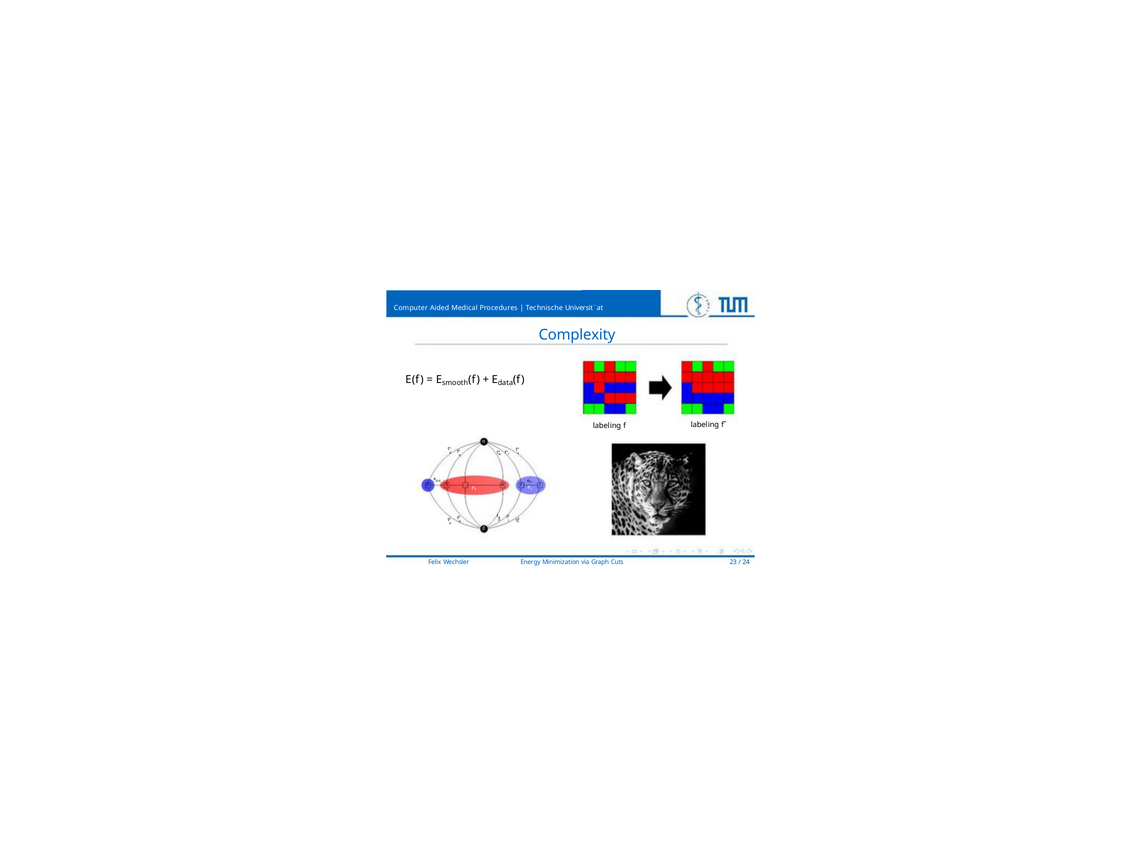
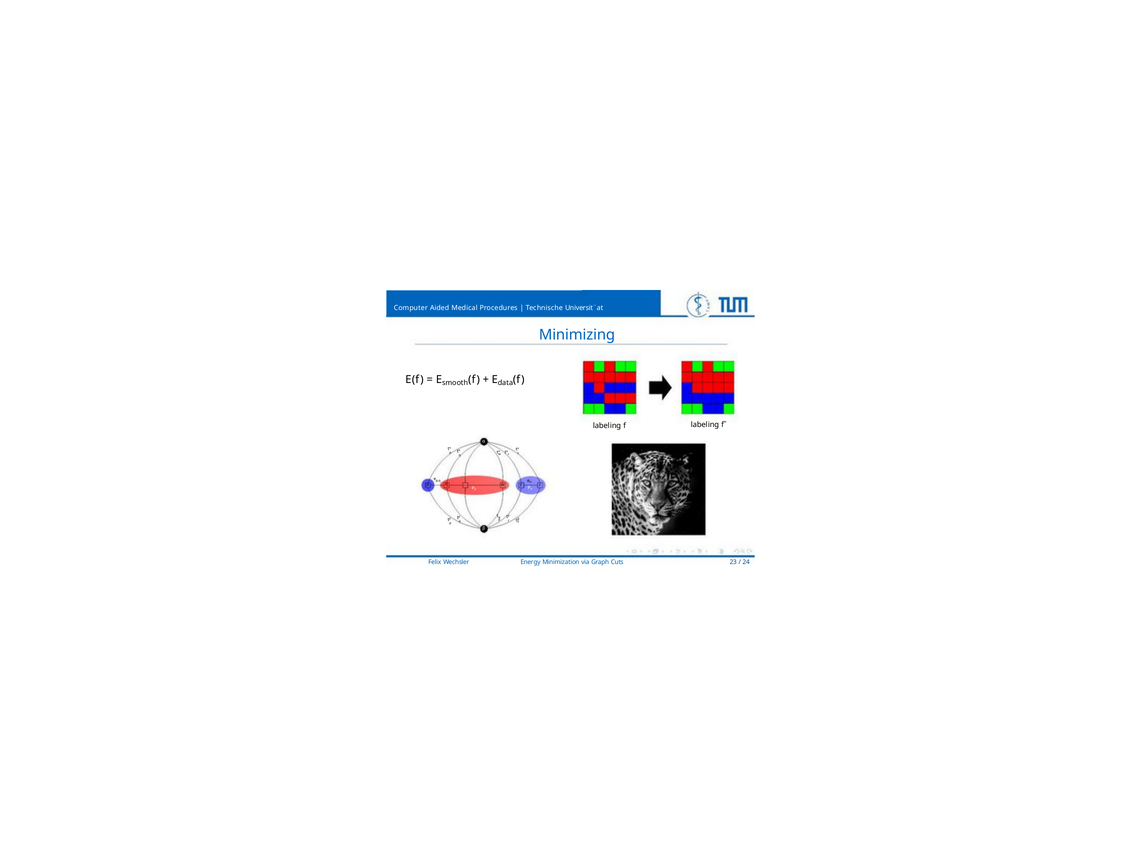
Complexity: Complexity -> Minimizing
